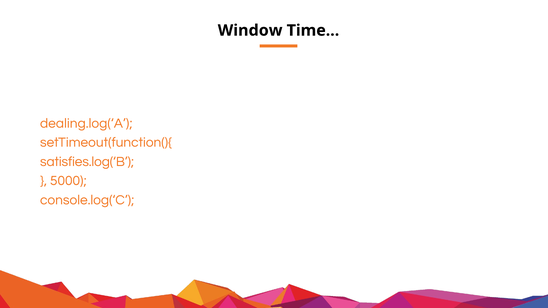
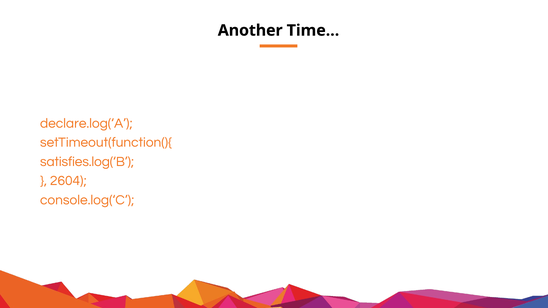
Window: Window -> Another
dealing.log(‘A: dealing.log(‘A -> declare.log(‘A
5000: 5000 -> 2604
